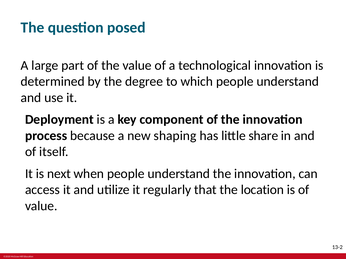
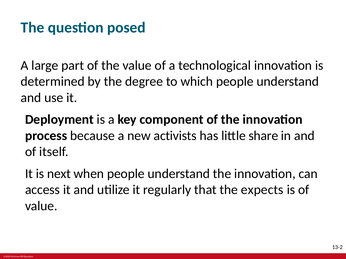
shaping: shaping -> activists
location: location -> expects
